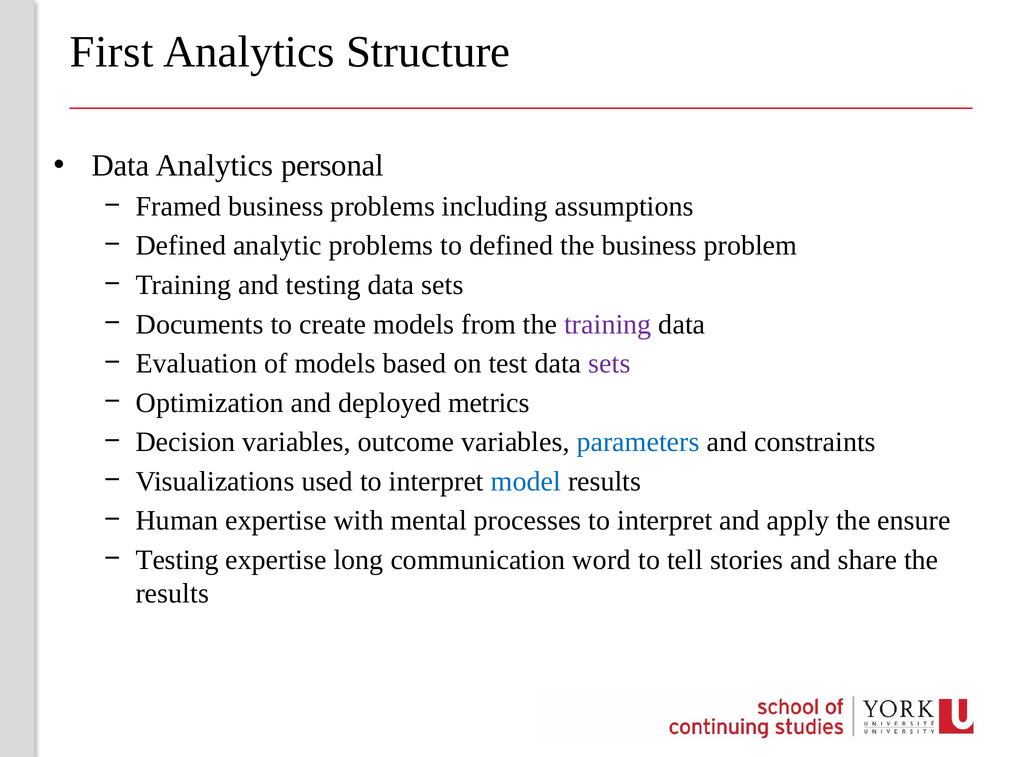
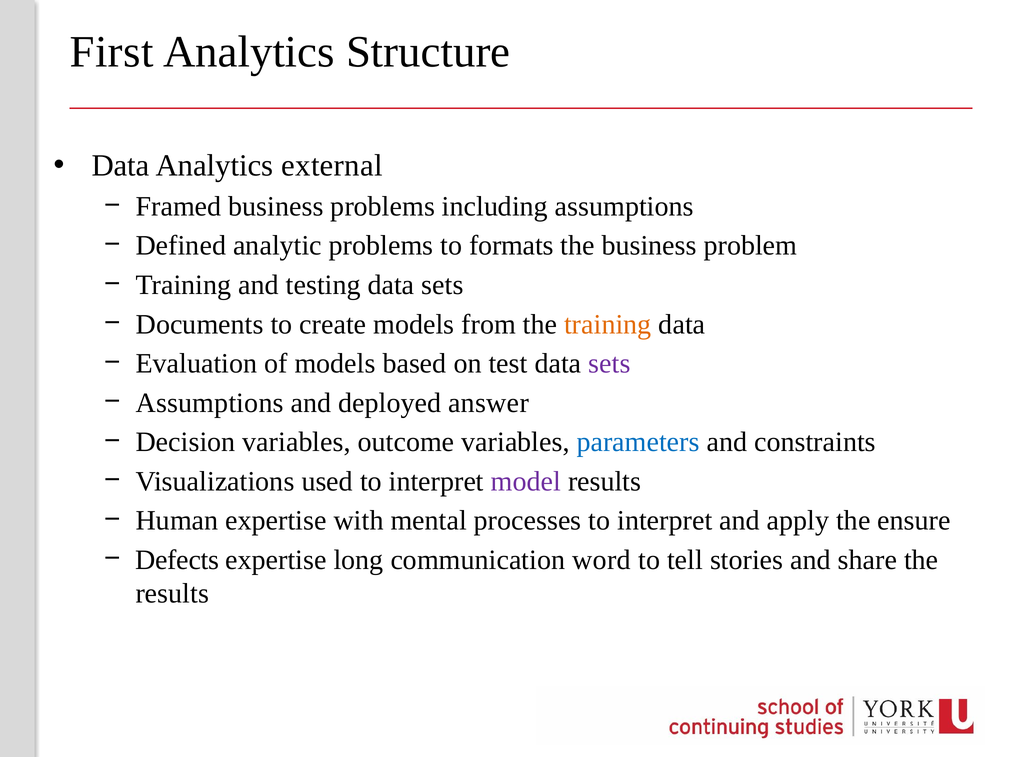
personal: personal -> external
to defined: defined -> formats
training at (608, 324) colour: purple -> orange
Optimization at (210, 403): Optimization -> Assumptions
metrics: metrics -> answer
model colour: blue -> purple
Testing at (177, 560): Testing -> Defects
